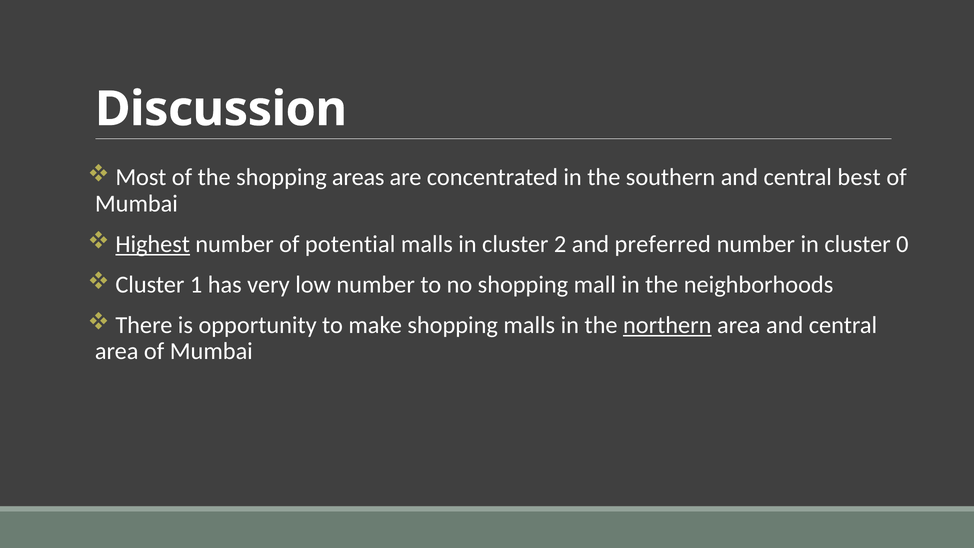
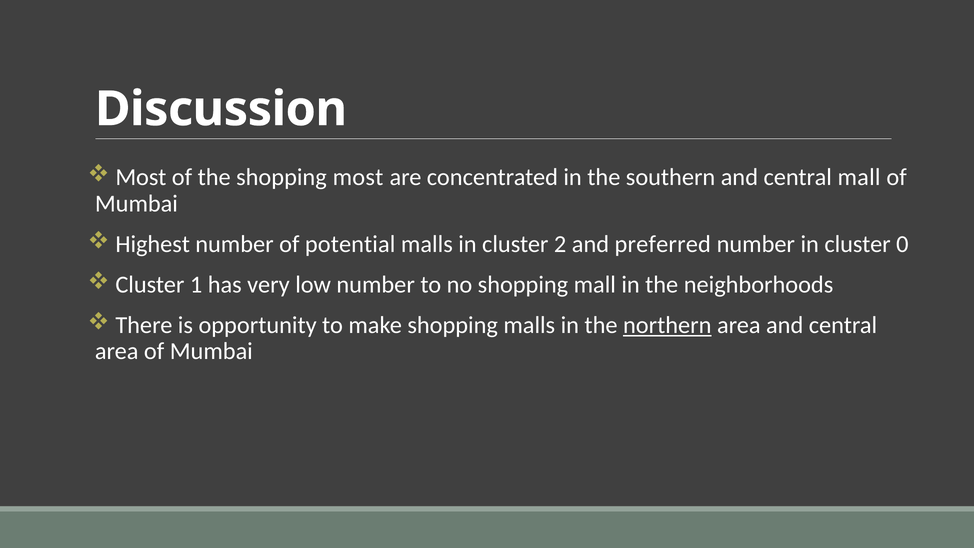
shopping areas: areas -> most
central best: best -> mall
Highest underline: present -> none
